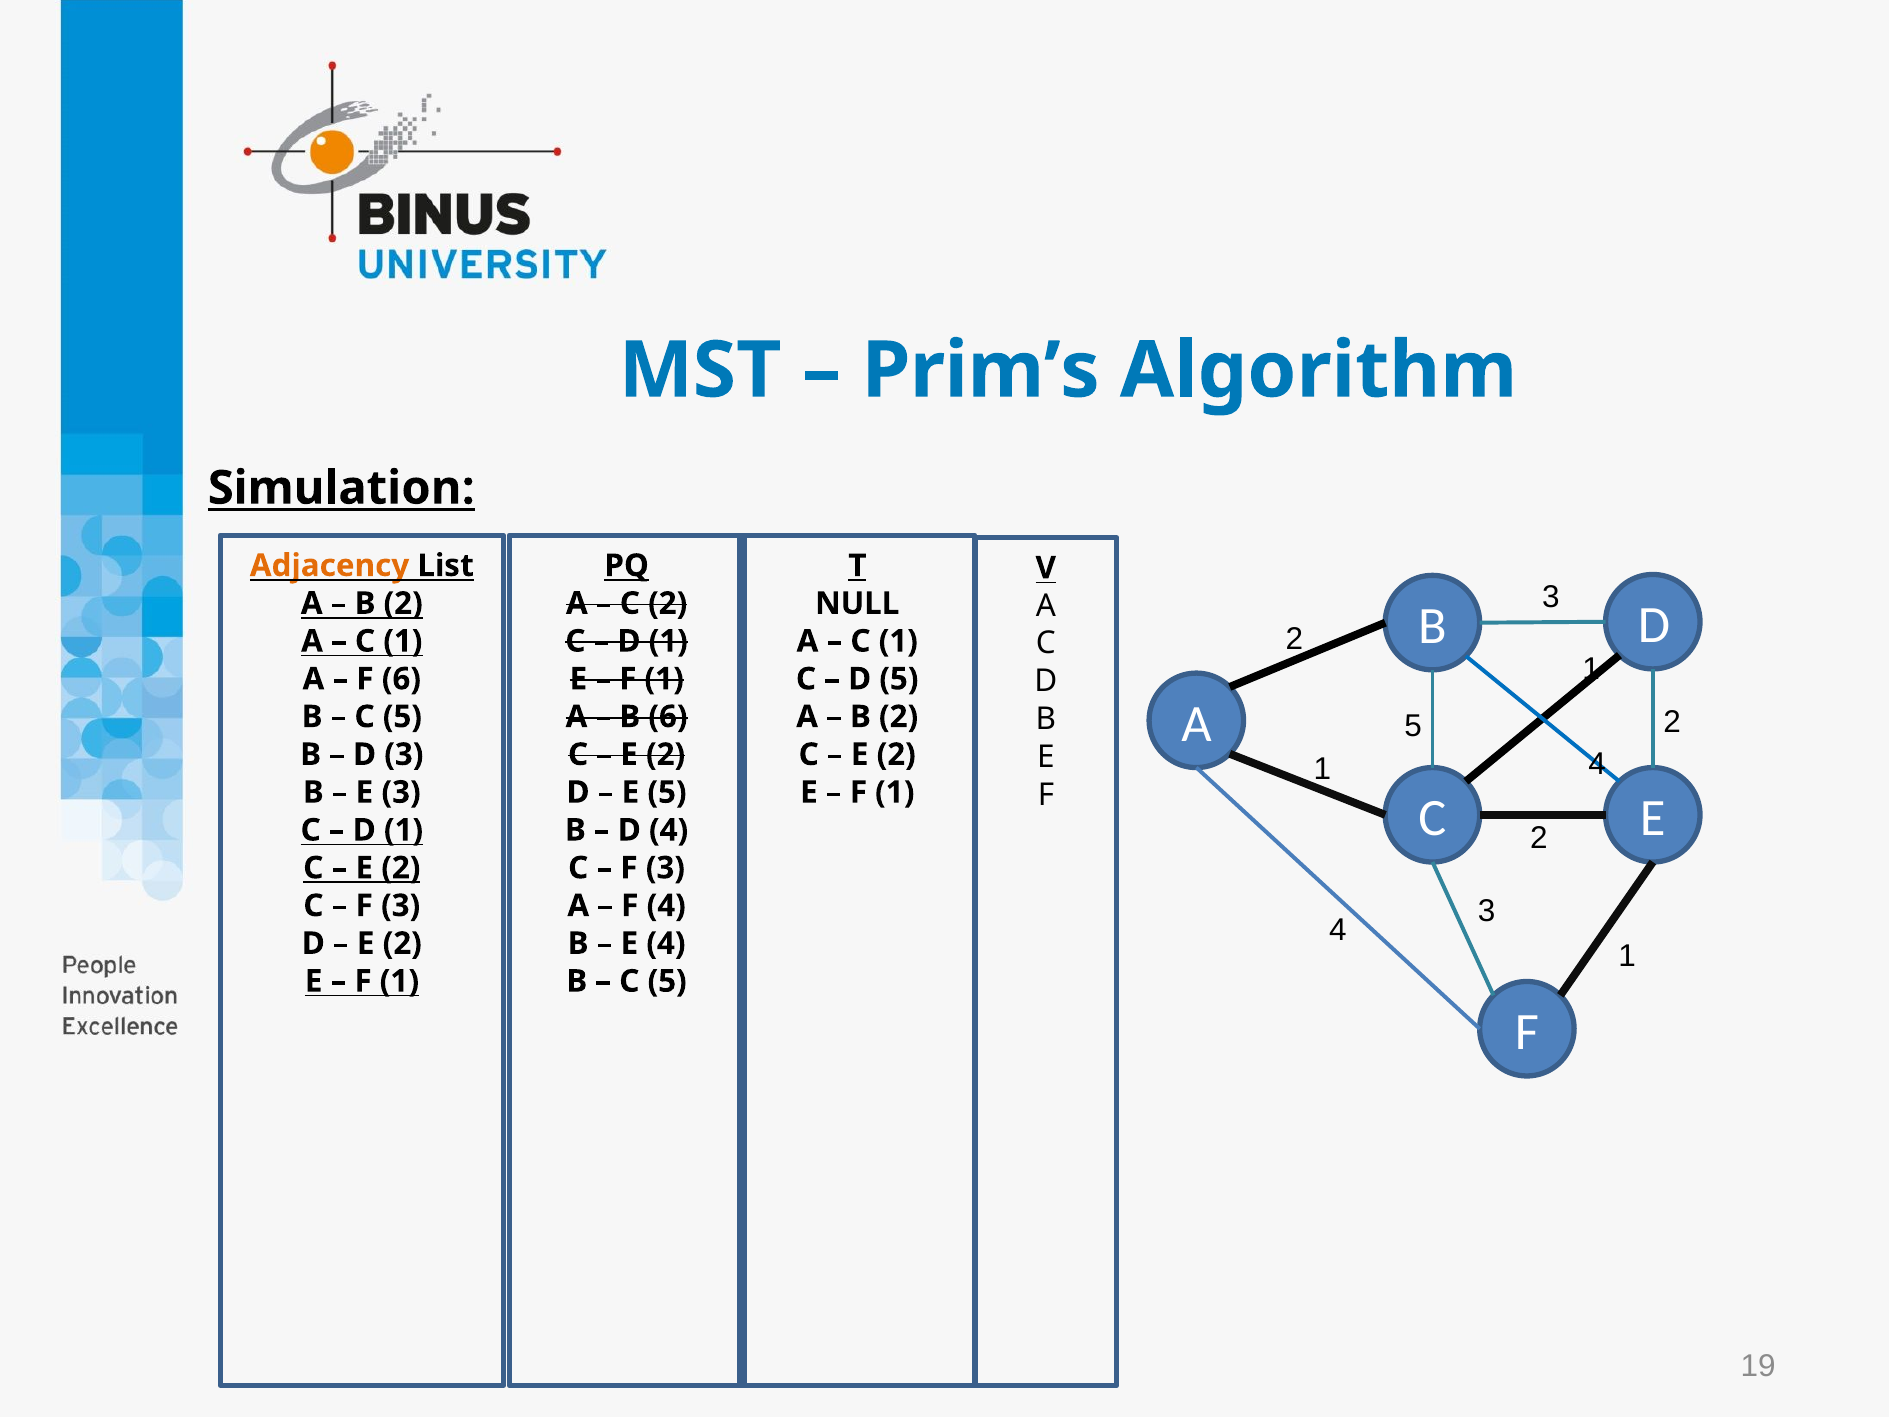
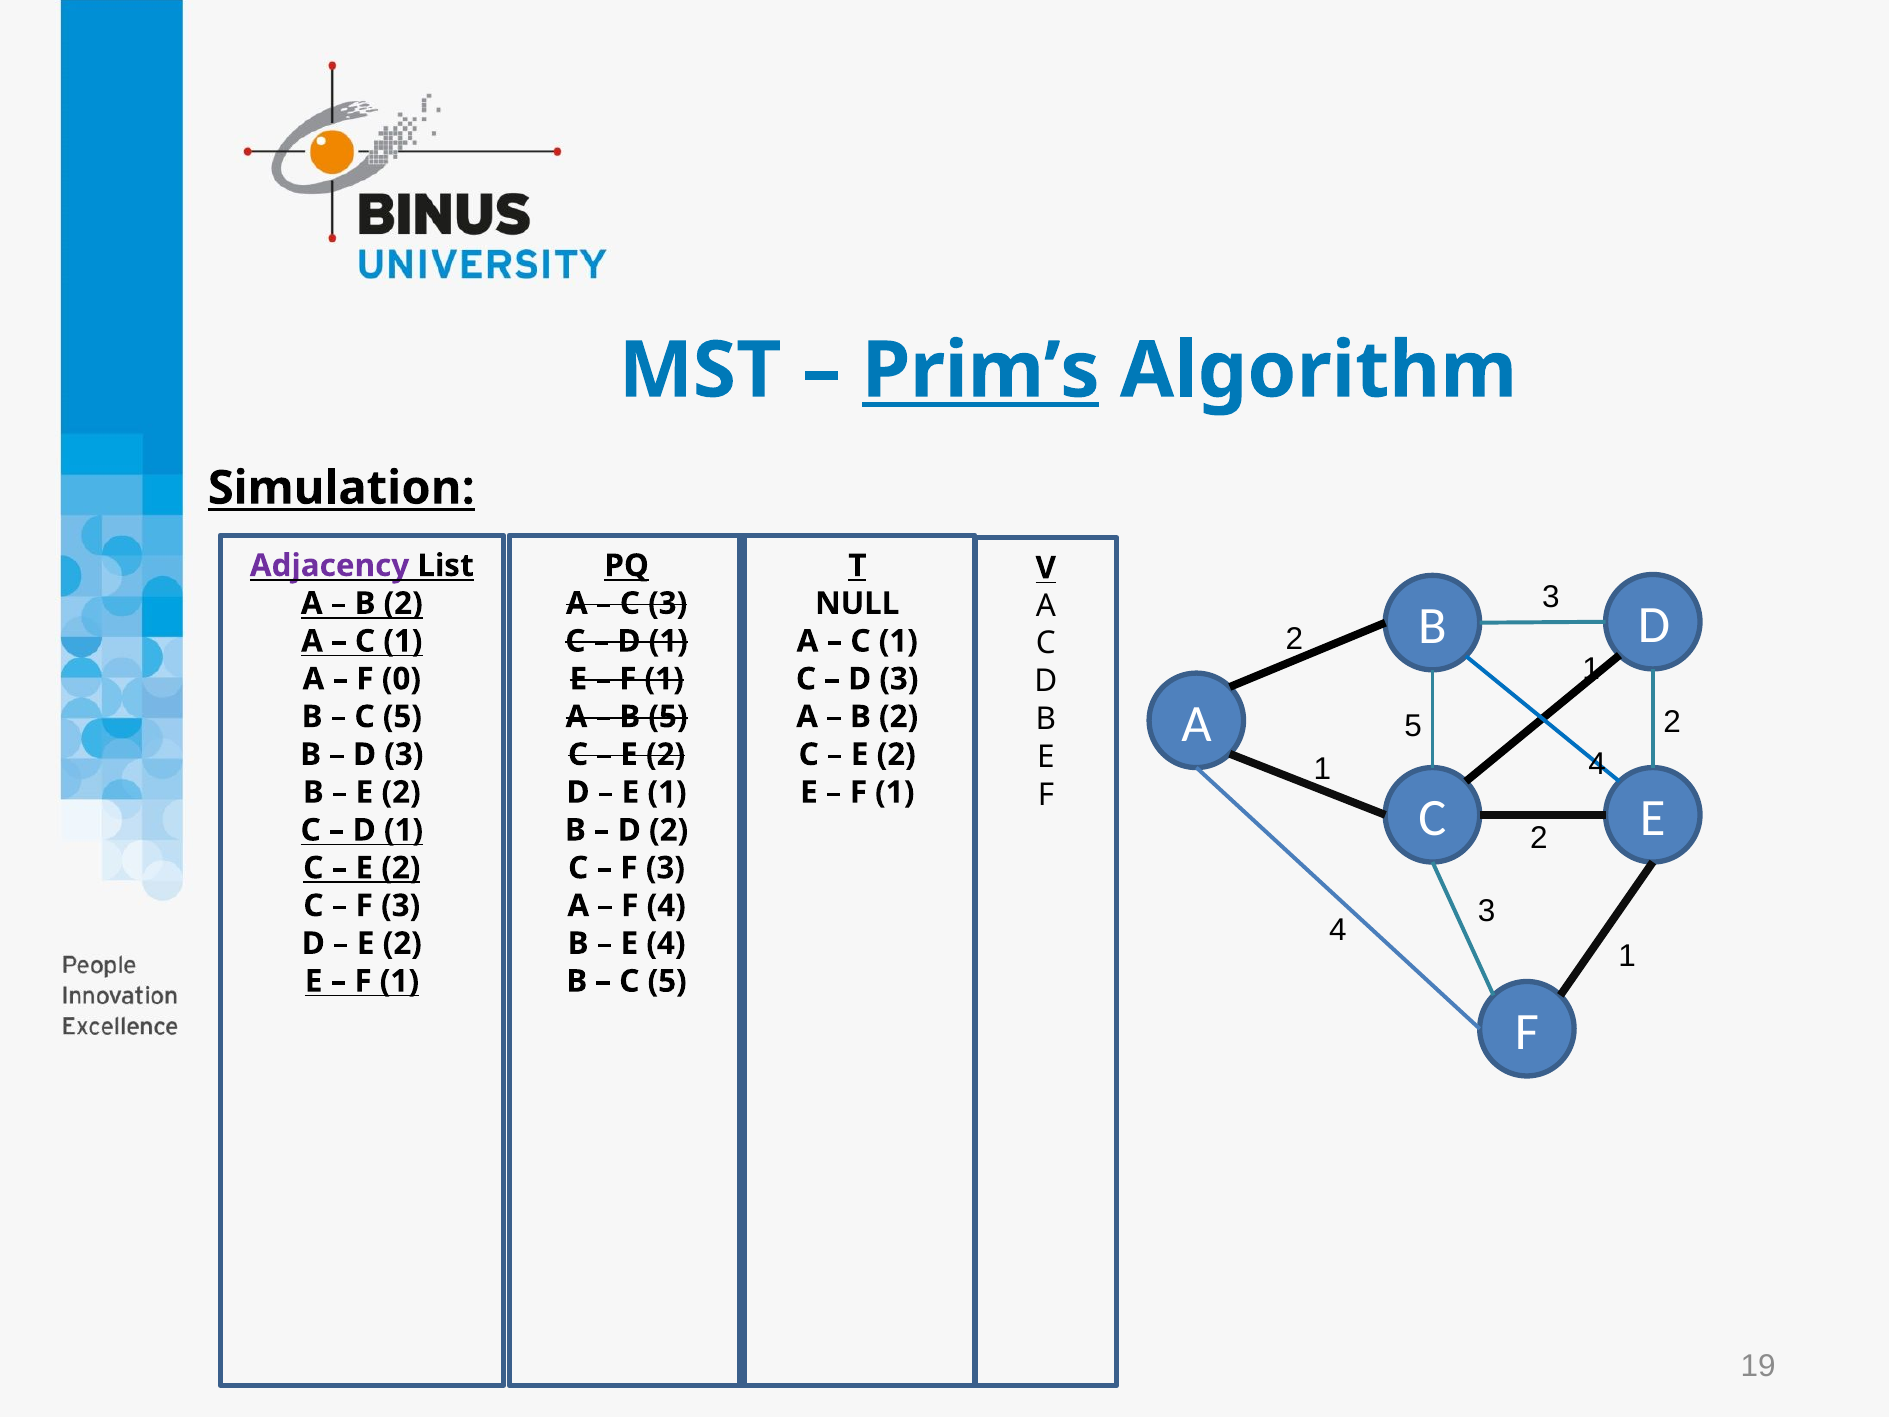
Prim’s underline: none -> present
Adjacency colour: orange -> purple
C 2: 2 -> 3
F 6: 6 -> 0
5 at (899, 679): 5 -> 3
B 6: 6 -> 5
3 at (401, 792): 3 -> 2
E 5: 5 -> 1
D 4: 4 -> 2
